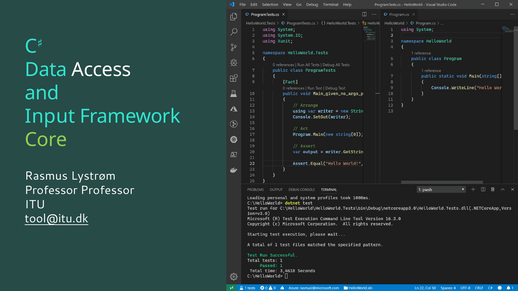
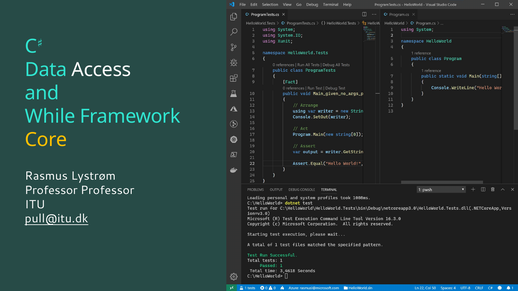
Input: Input -> While
Core colour: light green -> yellow
tool@itu.dk: tool@itu.dk -> pull@itu.dk
